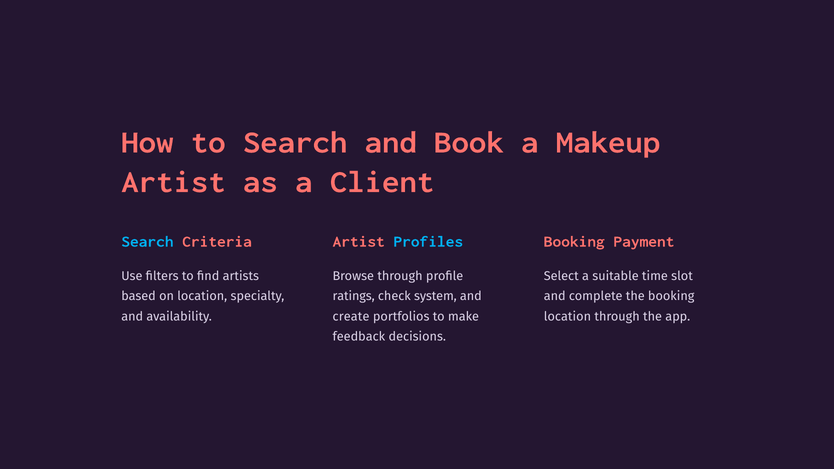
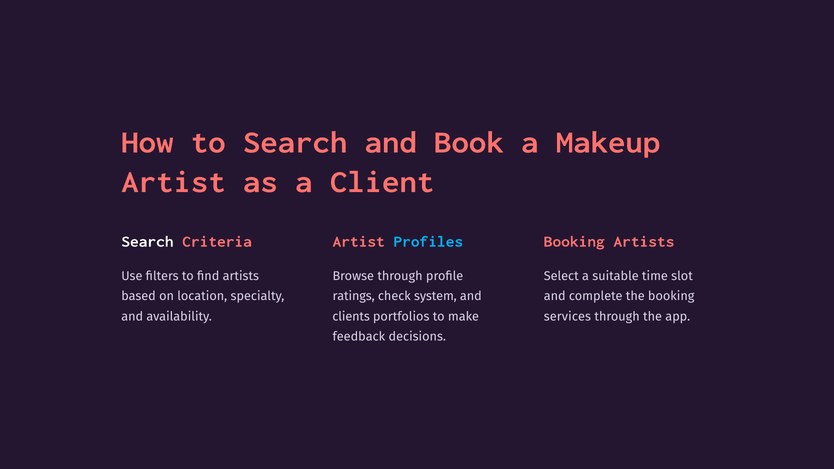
Search at (147, 241) colour: light blue -> white
Booking Payment: Payment -> Artists
location at (567, 317): location -> services
create: create -> clients
